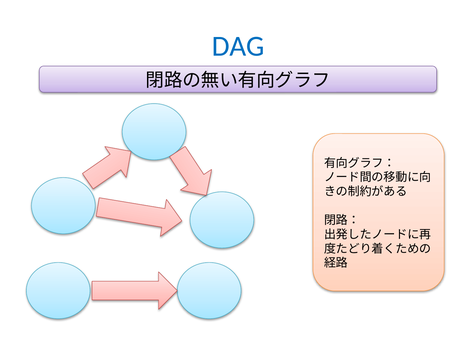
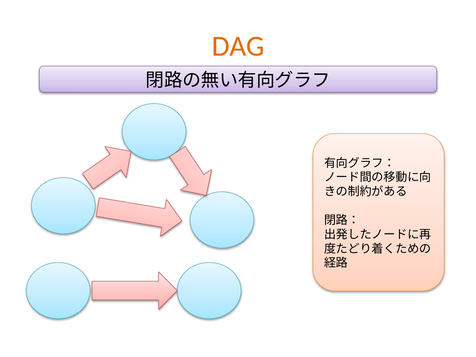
DAG colour: blue -> orange
